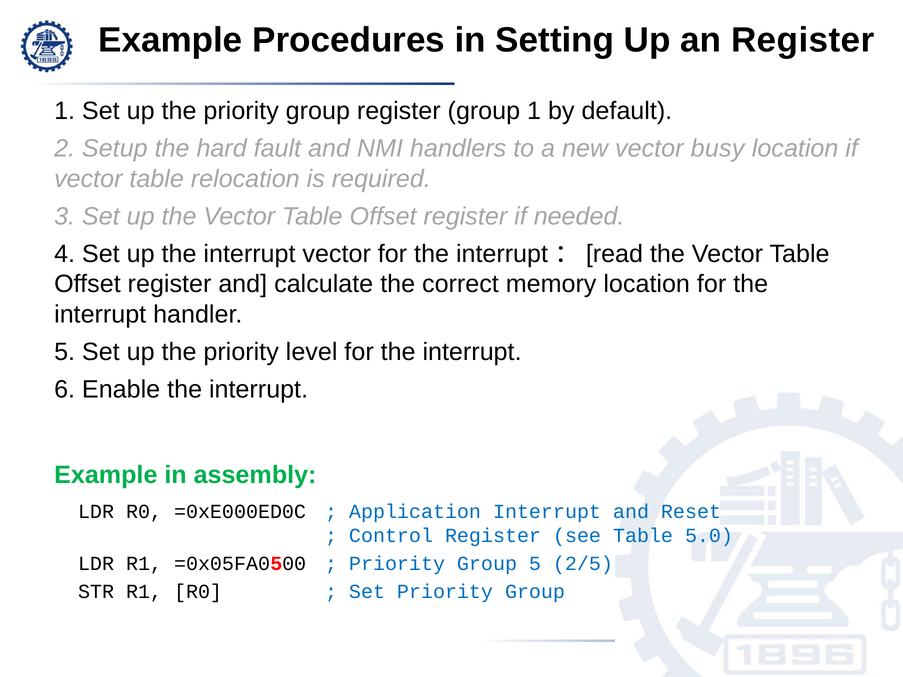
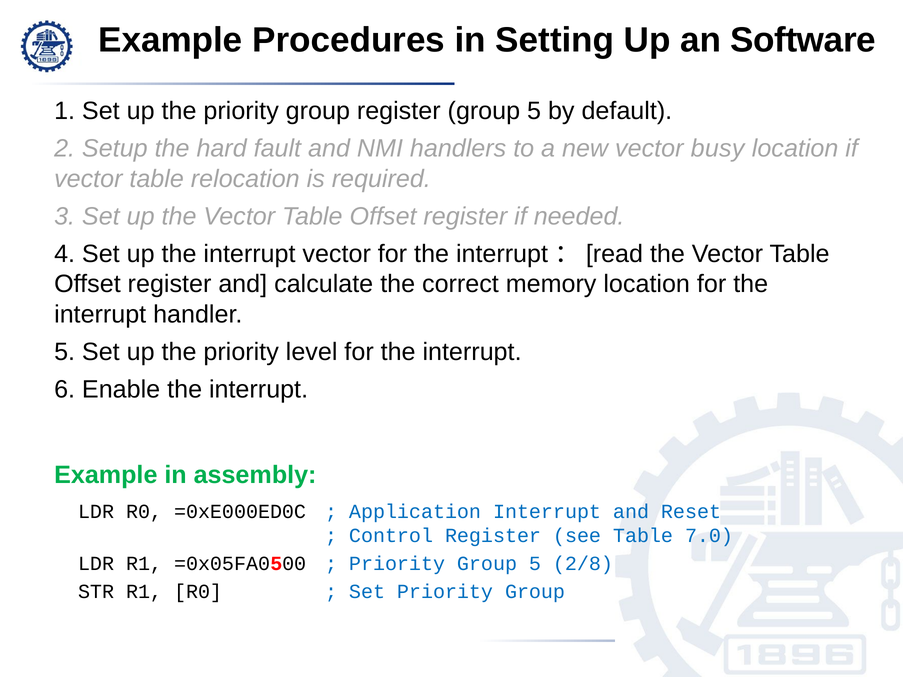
an Register: Register -> Software
register group 1: 1 -> 5
5.0: 5.0 -> 7.0
2/5: 2/5 -> 2/8
